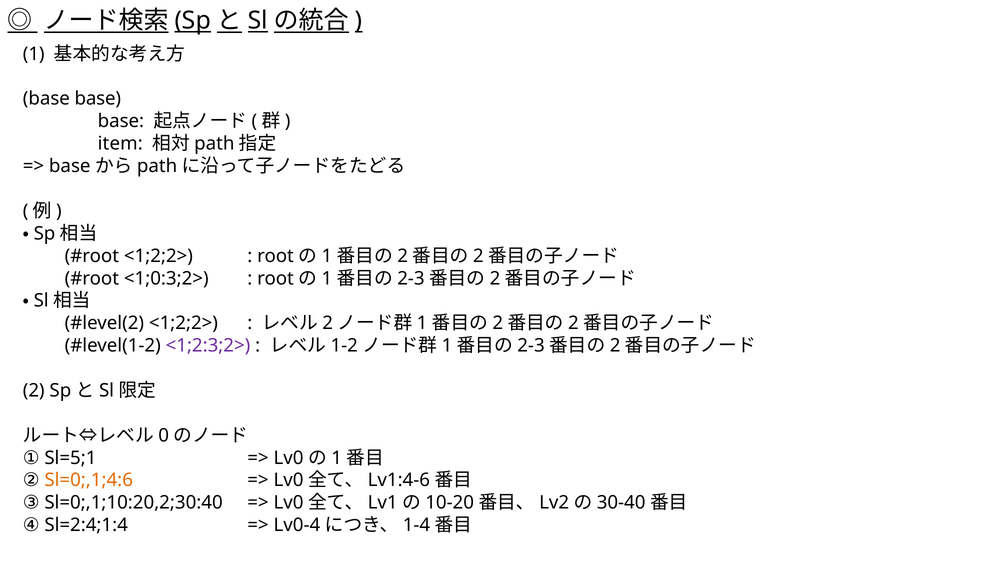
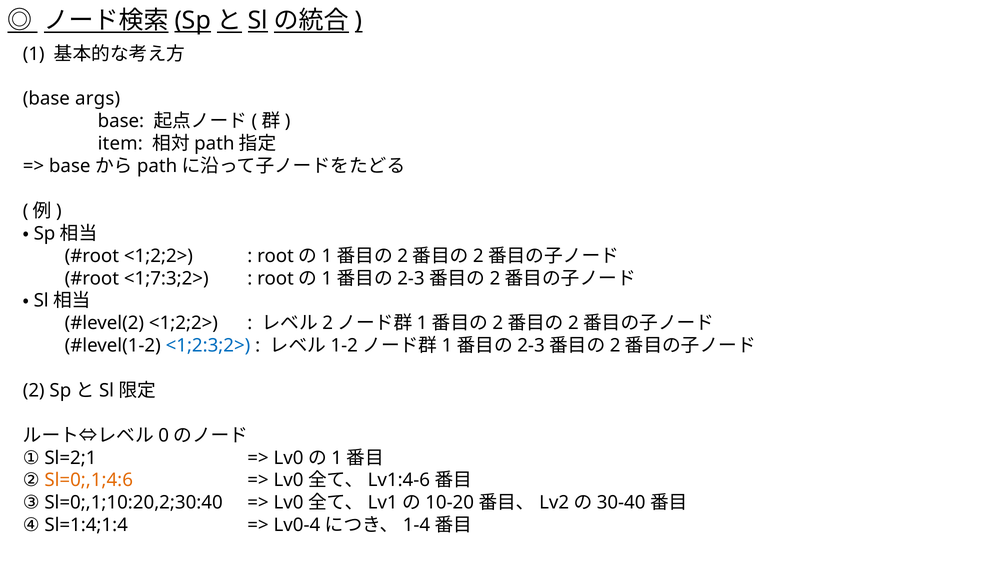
base at (98, 99): base -> args
<1;0:3;2>: <1;0:3;2> -> <1;7:3;2>
<1;2:3;2> colour: purple -> blue
Sl=5;1: Sl=5;1 -> Sl=2;1
Sl=2:4;1:4: Sl=2:4;1:4 -> Sl=1:4;1:4
